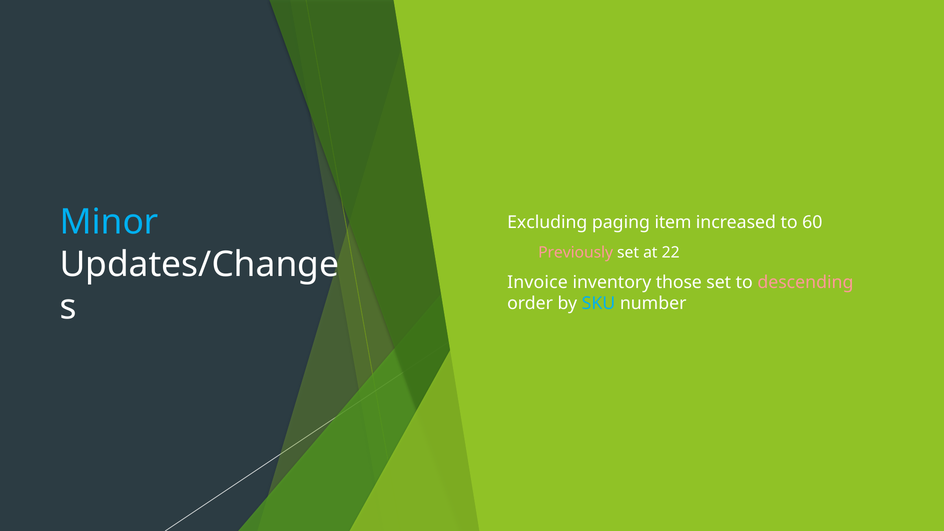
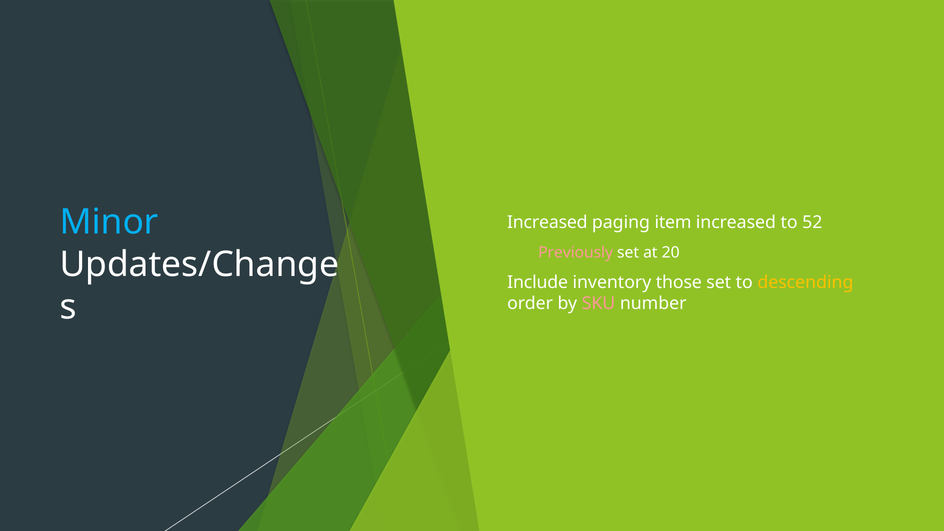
Excluding at (547, 223): Excluding -> Increased
60: 60 -> 52
22: 22 -> 20
Invoice: Invoice -> Include
descending colour: pink -> yellow
SKU colour: light blue -> pink
